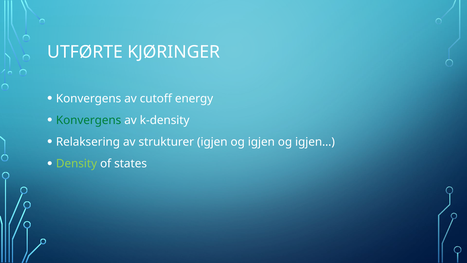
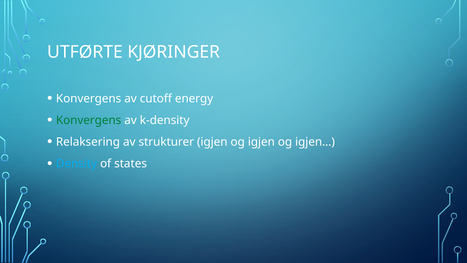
Density colour: light green -> light blue
